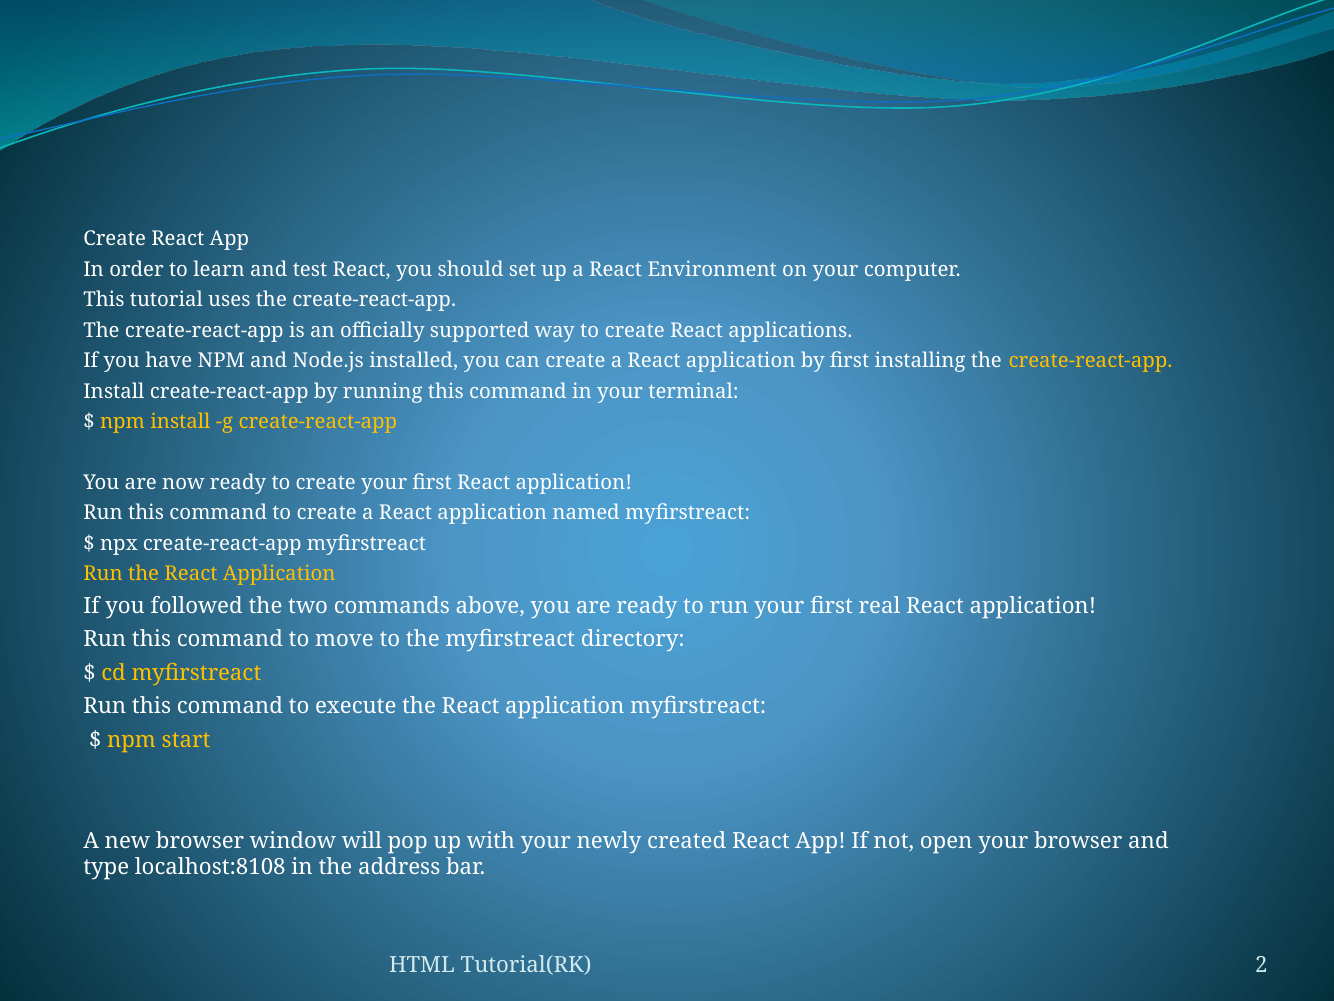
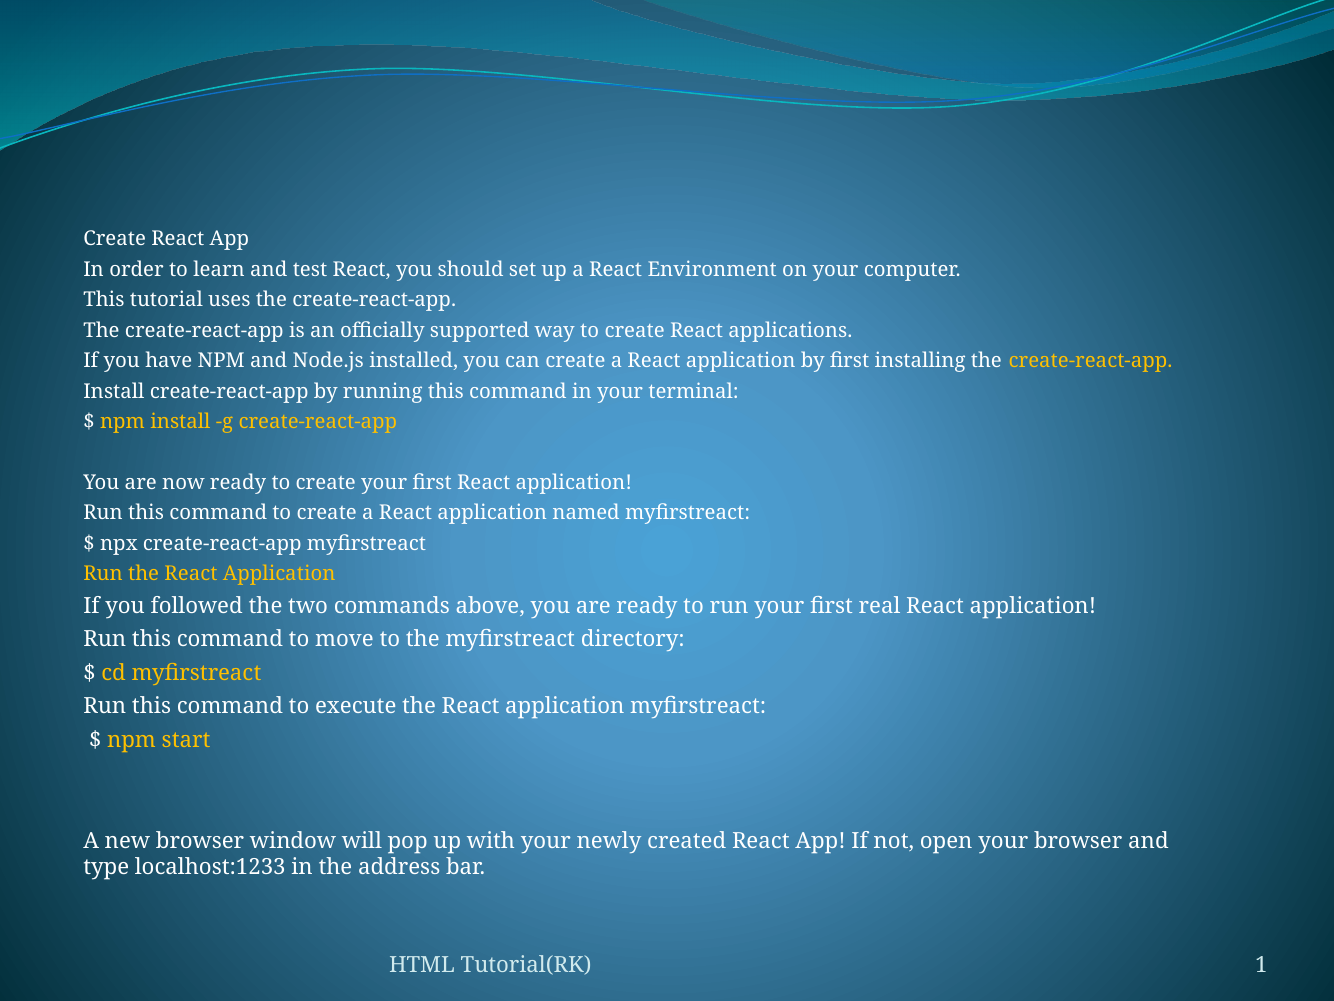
localhost:8108: localhost:8108 -> localhost:1233
2: 2 -> 1
